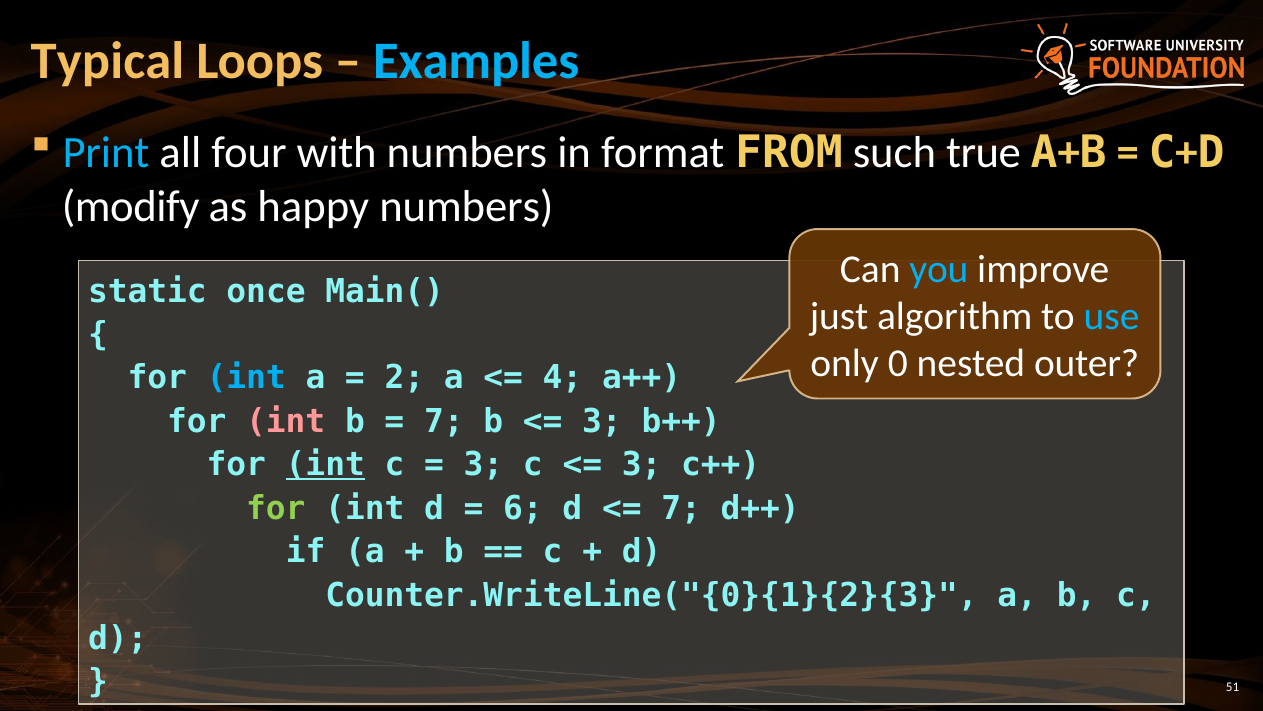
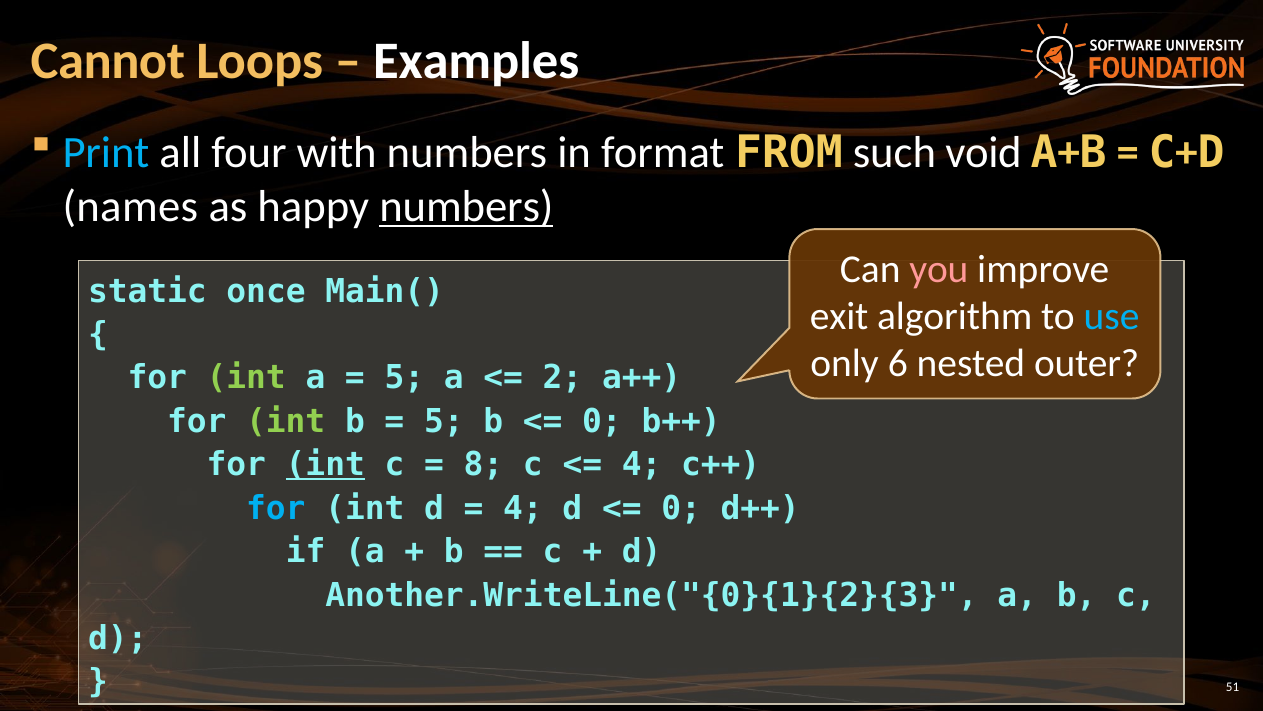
Typical: Typical -> Cannot
Examples colour: light blue -> white
true: true -> void
modify: modify -> names
numbers at (466, 207) underline: none -> present
you colour: light blue -> pink
just: just -> exit
0: 0 -> 6
int at (246, 378) colour: light blue -> light green
2 at (404, 378): 2 -> 5
4: 4 -> 2
int at (286, 421) colour: pink -> light green
7 at (444, 421): 7 -> 5
3 at (602, 421): 3 -> 0
3 at (483, 465): 3 -> 8
3 at (642, 465): 3 -> 4
for at (276, 508) colour: light green -> light blue
6 at (523, 508): 6 -> 4
7 at (681, 508): 7 -> 0
Counter.WriteLine("{0}{1}{2}{3: Counter.WriteLine("{0}{1}{2}{3 -> Another.WriteLine("{0}{1}{2}{3
